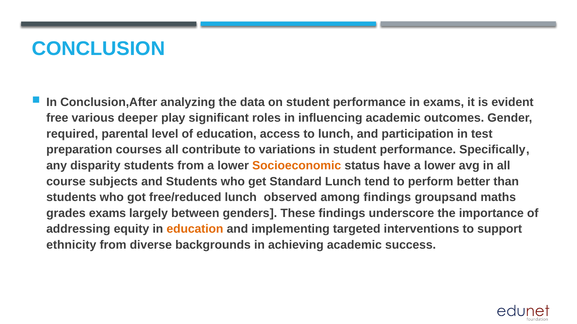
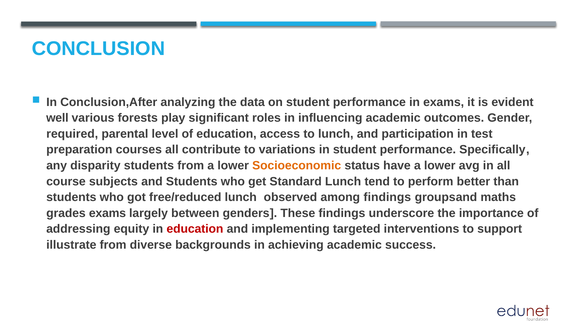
free: free -> well
deeper: deeper -> forests
education at (195, 229) colour: orange -> red
ethnicity: ethnicity -> illustrate
